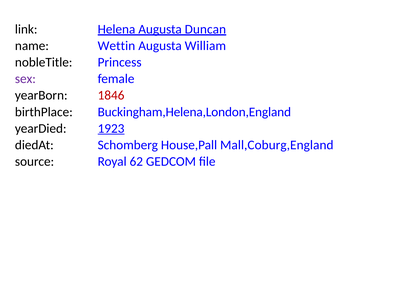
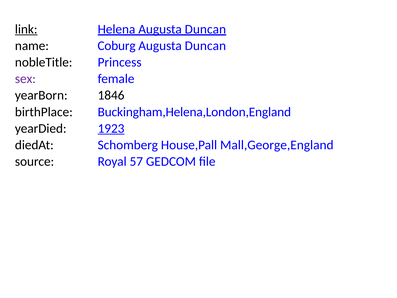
link underline: none -> present
Wettin: Wettin -> Coburg
William at (205, 46): William -> Duncan
1846 colour: red -> black
Mall,Coburg,England: Mall,Coburg,England -> Mall,George,England
62: 62 -> 57
